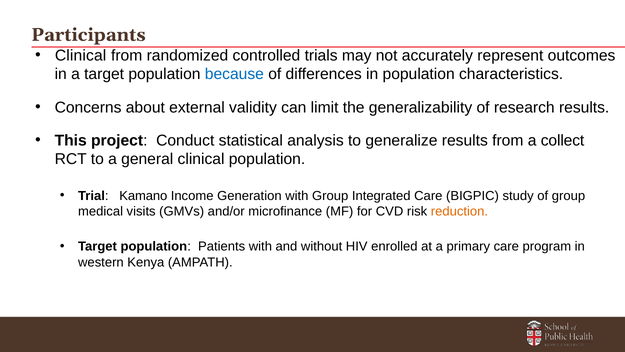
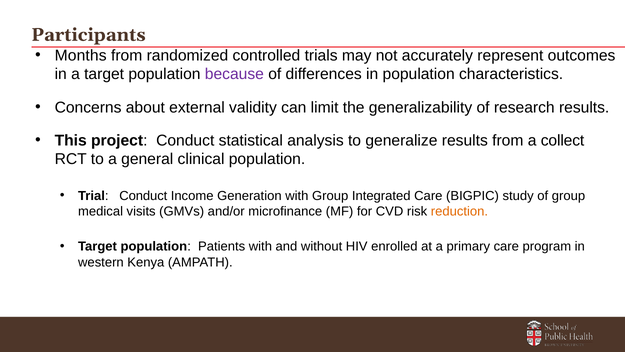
Clinical at (81, 55): Clinical -> Months
because colour: blue -> purple
Trial Kamano: Kamano -> Conduct
